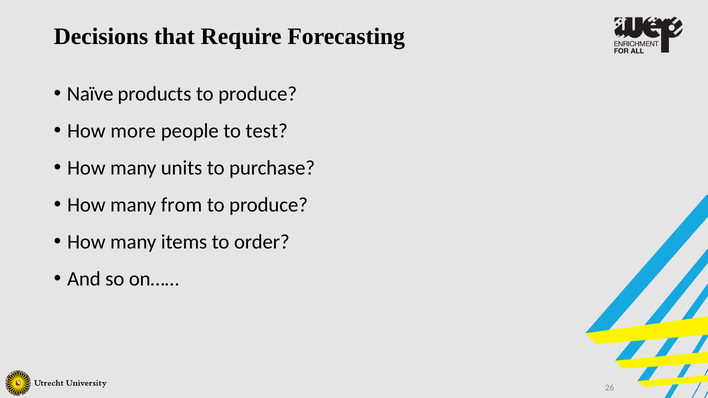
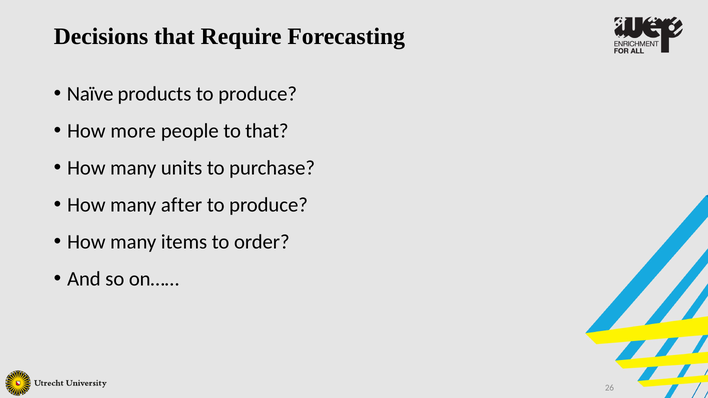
to test: test -> that
from: from -> after
